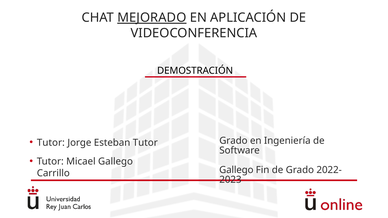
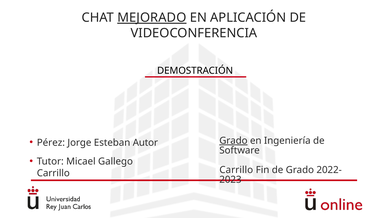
Tutor at (51, 143): Tutor -> Pérez
Esteban Tutor: Tutor -> Autor
Grado at (233, 141) underline: none -> present
Gallego at (236, 170): Gallego -> Carrillo
